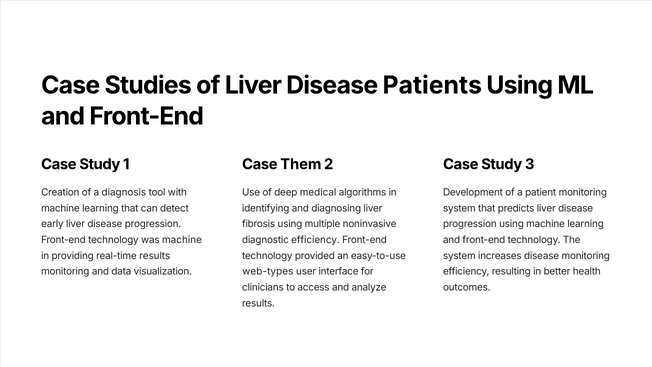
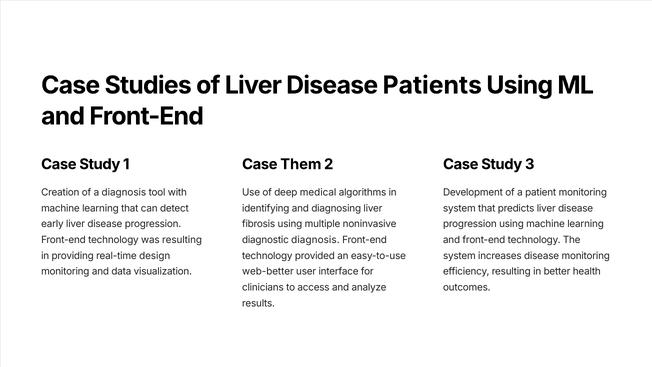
was machine: machine -> resulting
diagnostic efficiency: efficiency -> diagnosis
real-time results: results -> design
web-types: web-types -> web-better
